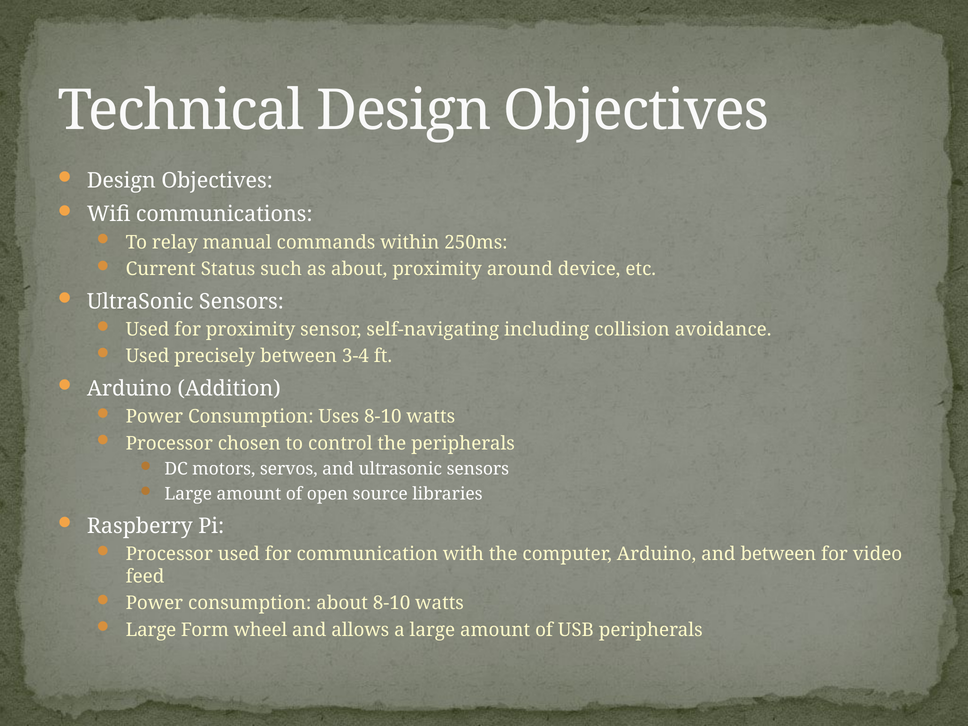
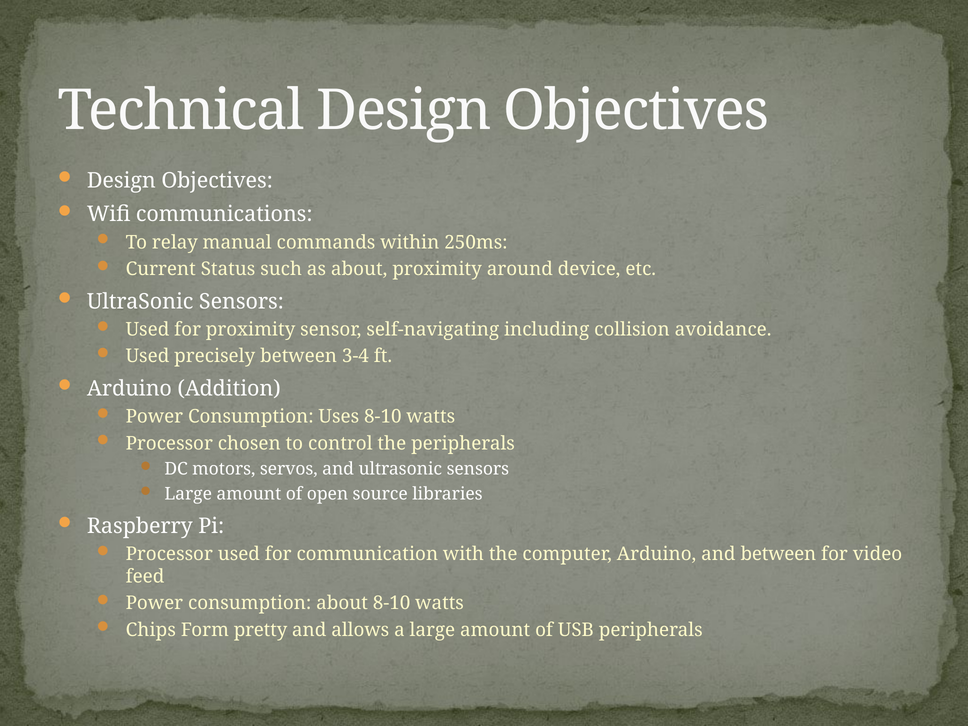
Large at (151, 630): Large -> Chips
wheel: wheel -> pretty
